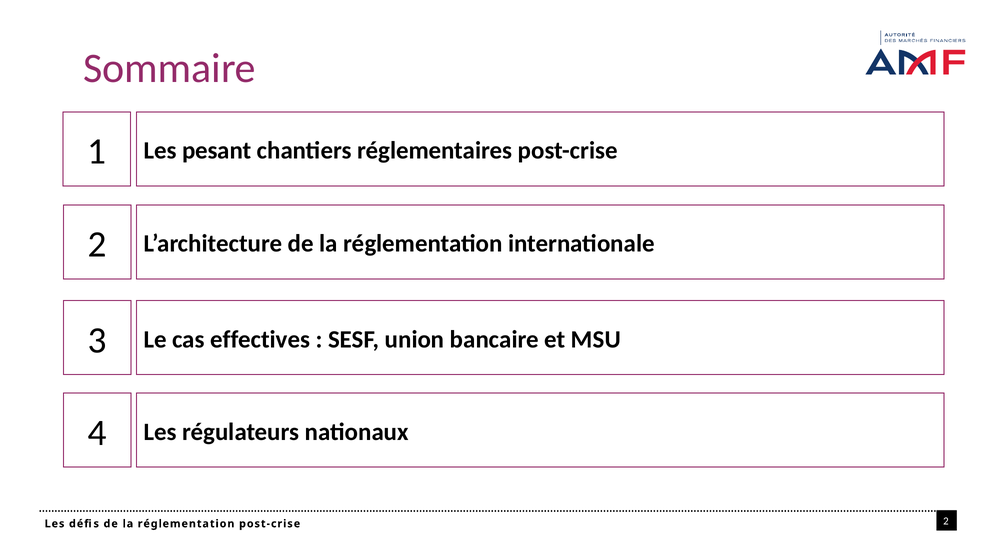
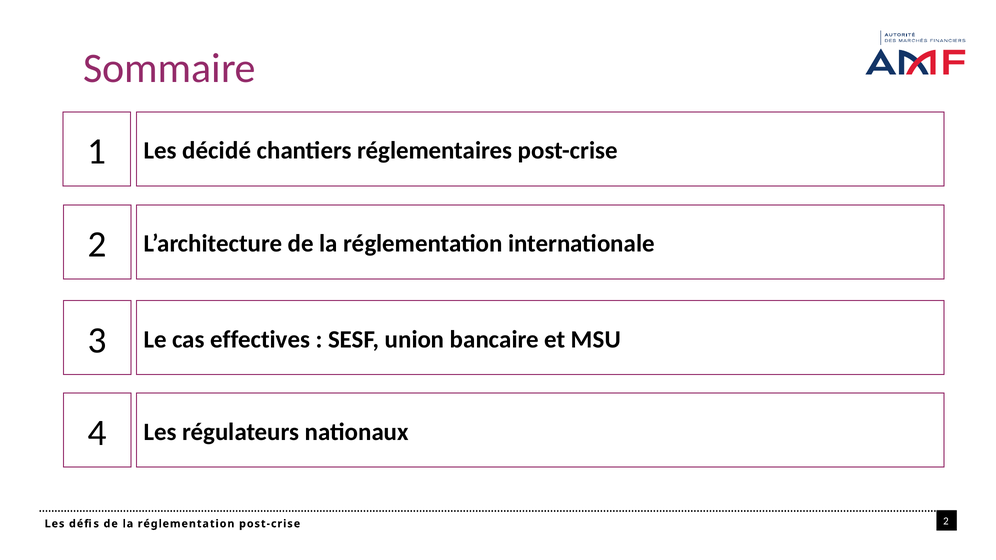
pesant: pesant -> décidé
